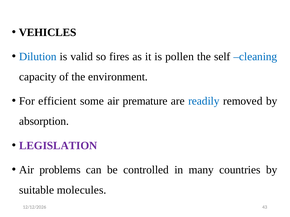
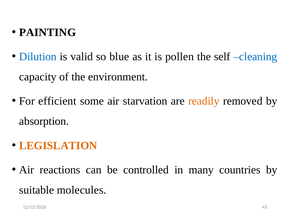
VEHICLES: VEHICLES -> PAINTING
fires: fires -> blue
premature: premature -> starvation
readily colour: blue -> orange
LEGISLATION colour: purple -> orange
problems: problems -> reactions
